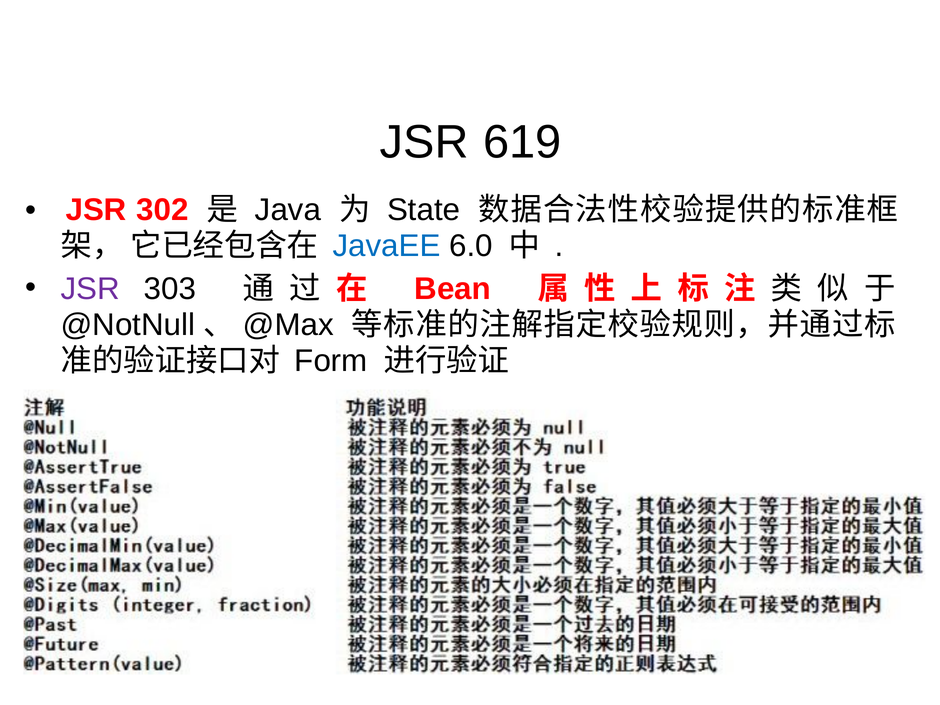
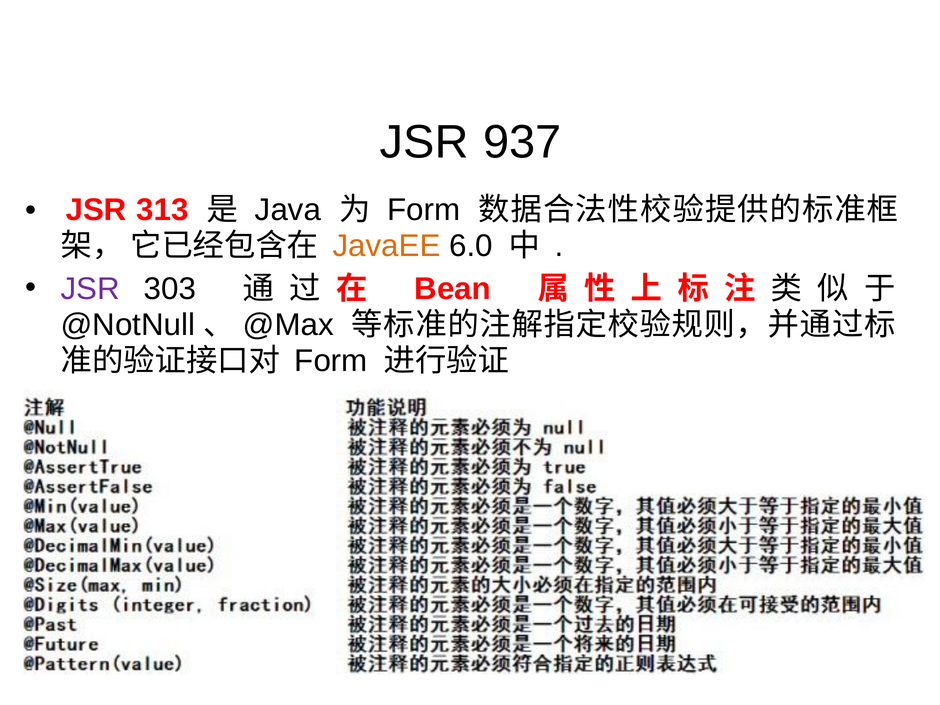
619: 619 -> 937
302: 302 -> 313
State at (424, 210): State -> Form
JavaEE colour: blue -> orange
